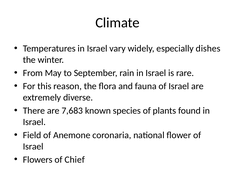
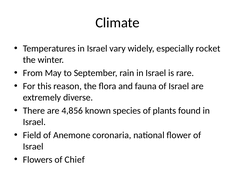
dishes: dishes -> rocket
7,683: 7,683 -> 4,856
